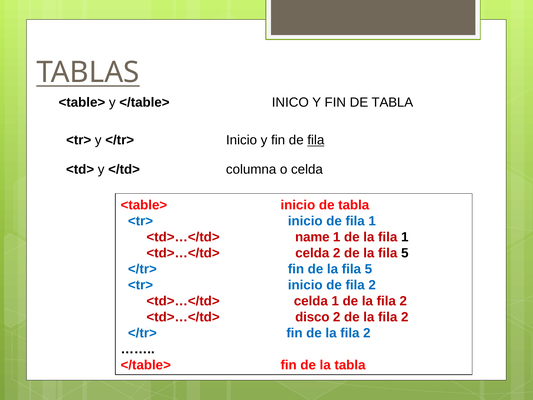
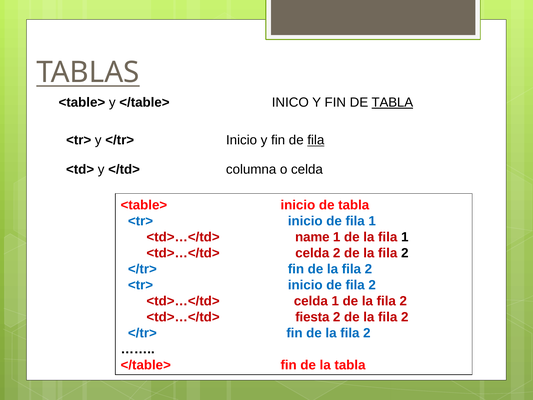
TABLA at (392, 102) underline: none -> present
5 at (405, 253): 5 -> 2
5 at (368, 269): 5 -> 2
disco: disco -> fiesta
